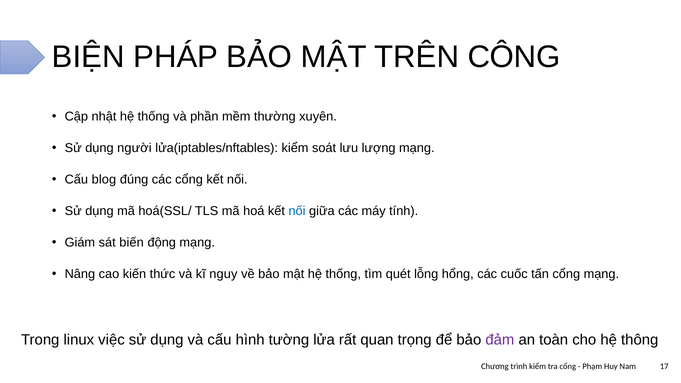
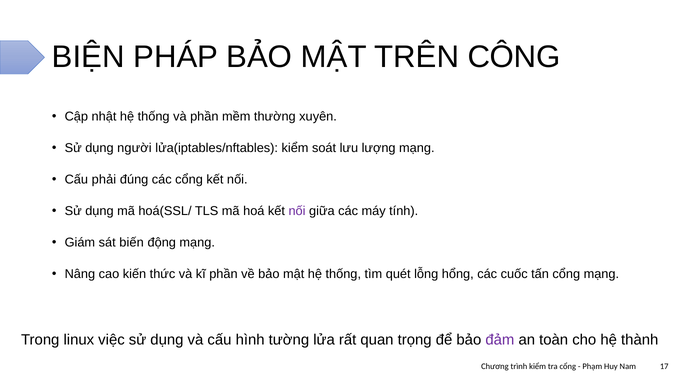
blog: blog -> phải
nối at (297, 211) colour: blue -> purple
kĩ nguy: nguy -> phần
thông: thông -> thành
